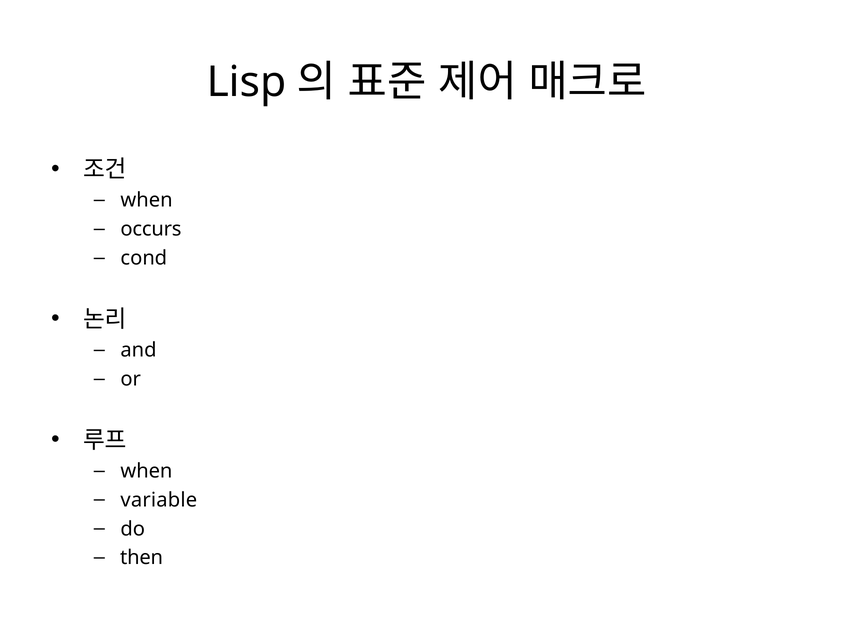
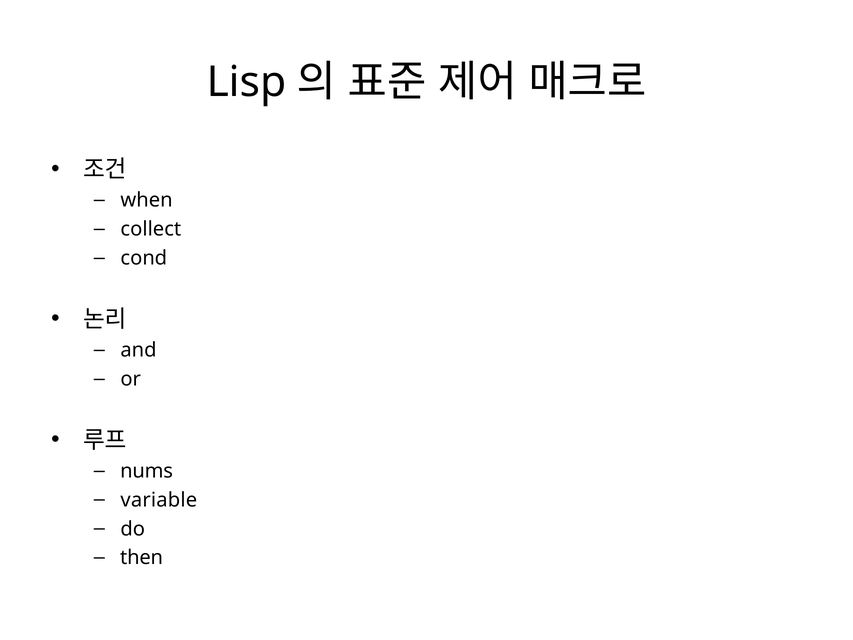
occurs: occurs -> collect
when at (146, 471): when -> nums
